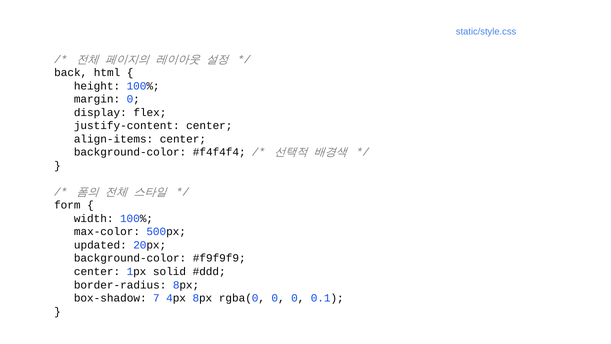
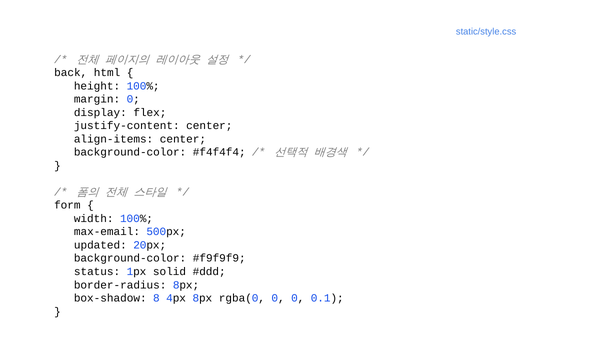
max-color: max-color -> max-email
center at (97, 271): center -> status
7: 7 -> 8
